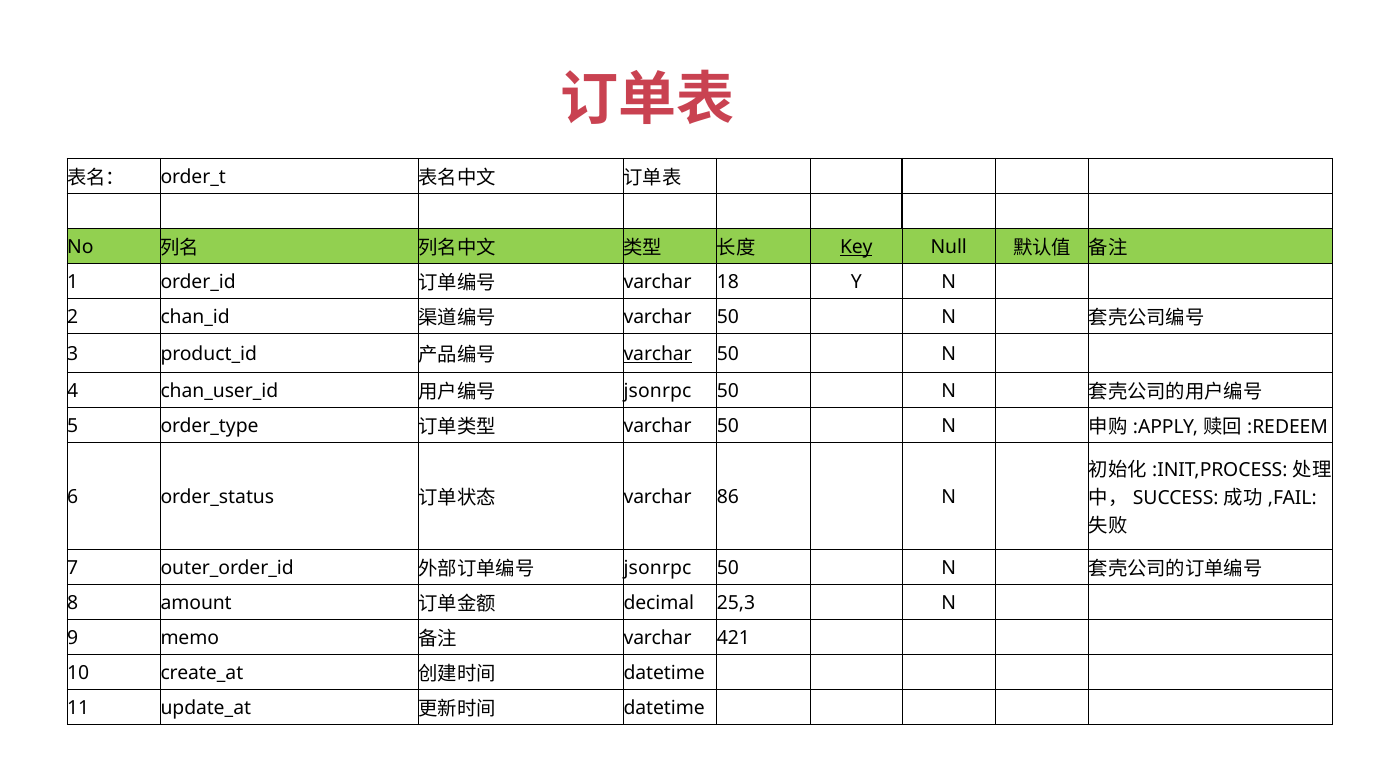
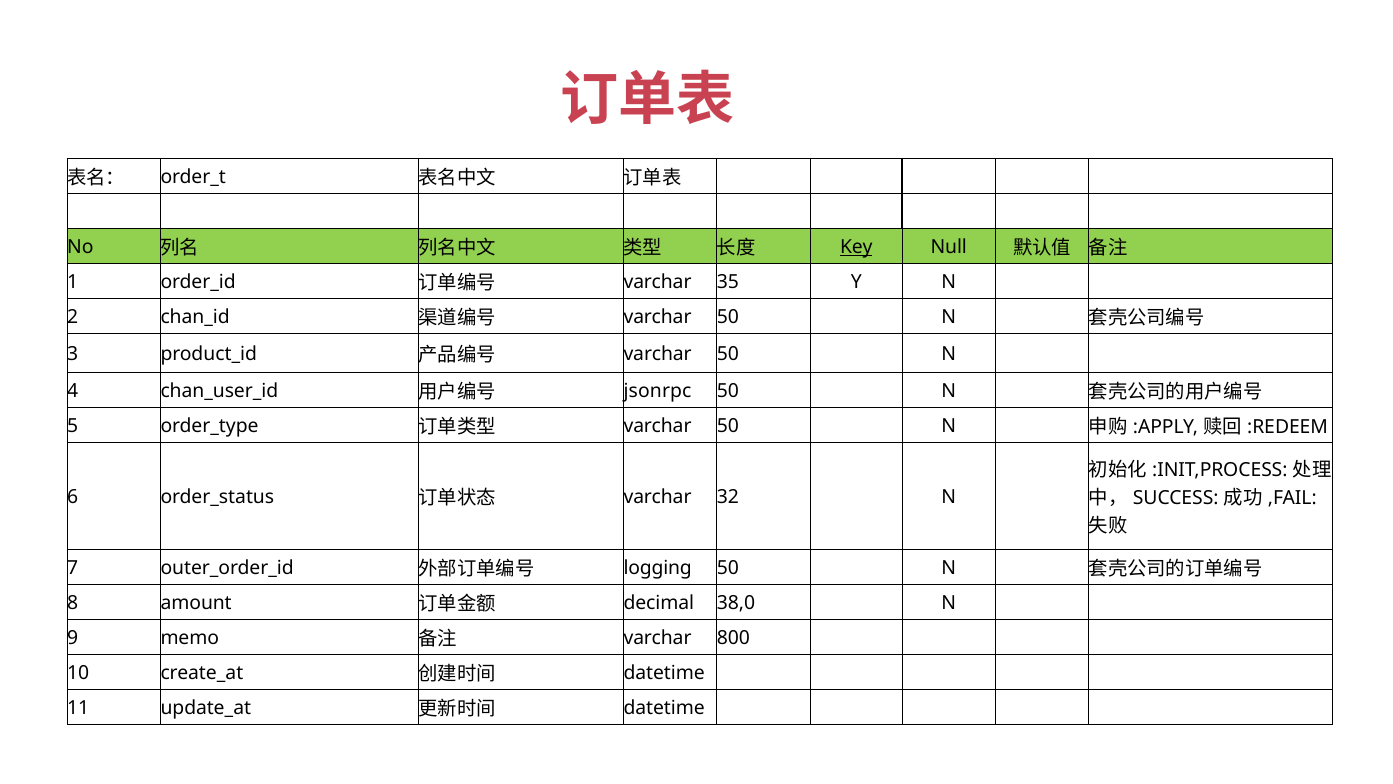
18: 18 -> 35
varchar at (658, 354) underline: present -> none
86: 86 -> 32
jsonrpc at (657, 568): jsonrpc -> logging
25,3: 25,3 -> 38,0
421: 421 -> 800
